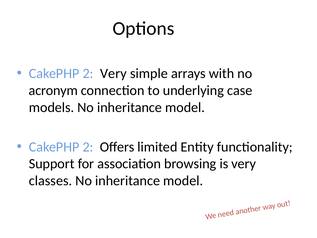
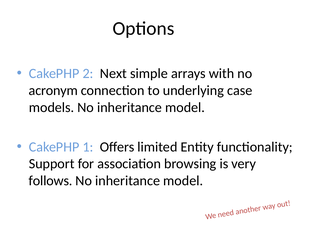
2 Very: Very -> Next
2 at (88, 147): 2 -> 1
classes: classes -> follows
